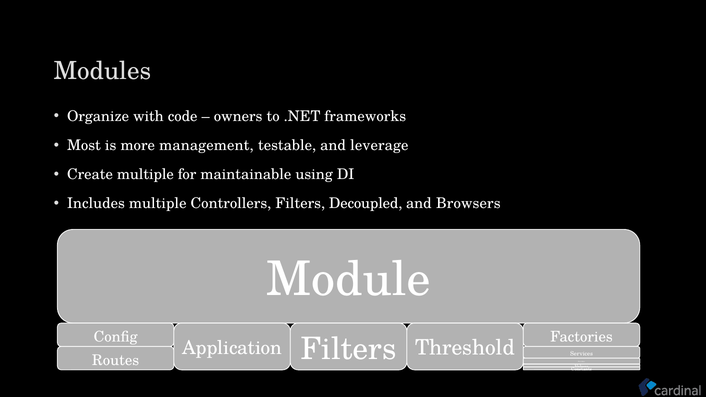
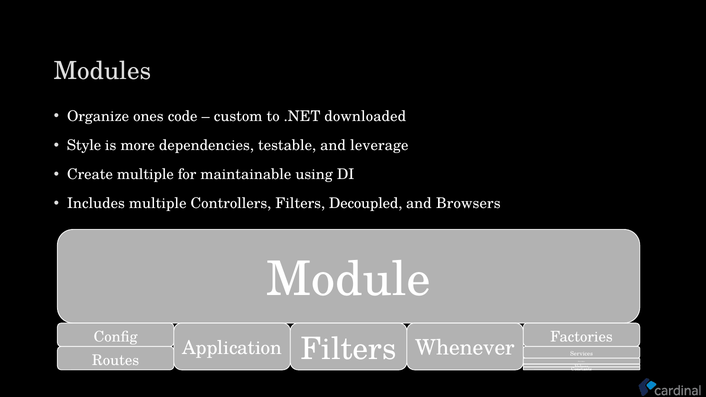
with: with -> ones
owners: owners -> custom
frameworks: frameworks -> downloaded
Most: Most -> Style
management: management -> dependencies
Threshold: Threshold -> Whenever
